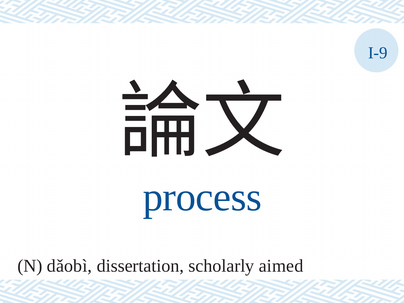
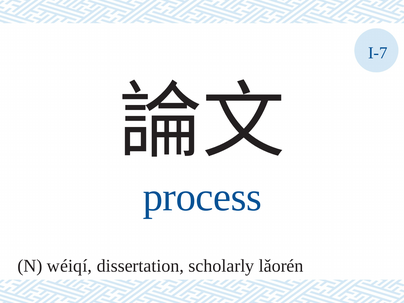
I-9: I-9 -> I-7
dǎobì: dǎobì -> wéiqí
aimed: aimed -> lǎorén
